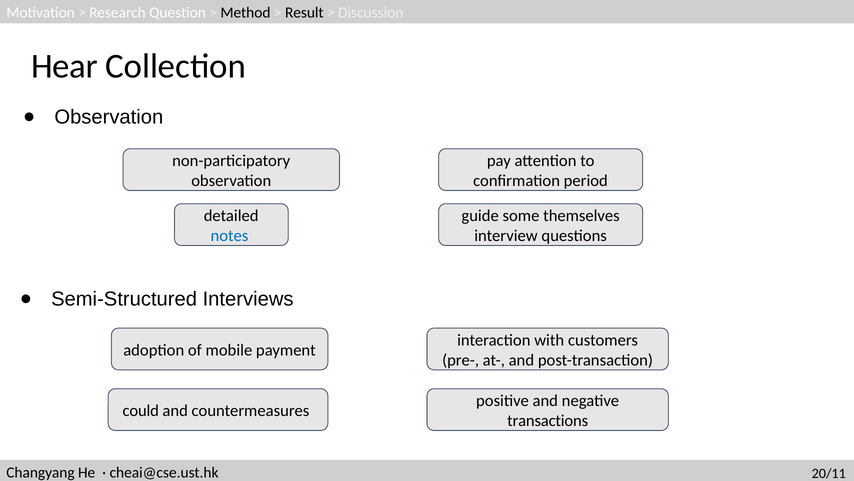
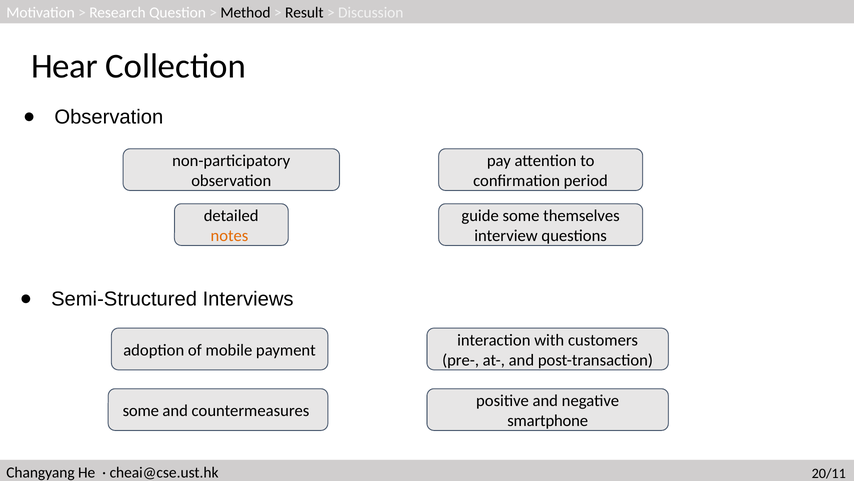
notes colour: blue -> orange
could at (141, 410): could -> some
transactions: transactions -> smartphone
